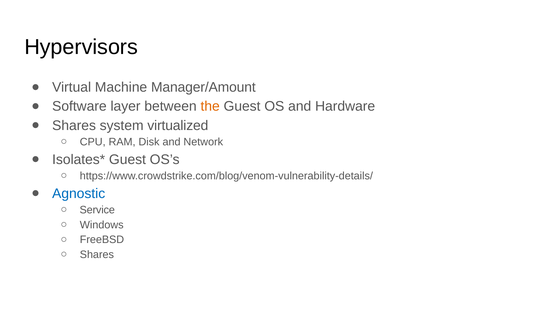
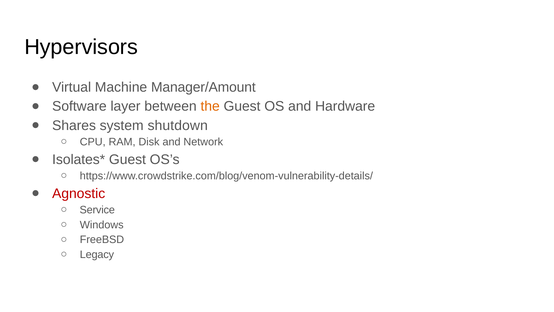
virtualized: virtualized -> shutdown
Agnostic colour: blue -> red
Shares at (97, 254): Shares -> Legacy
